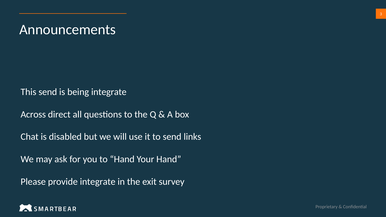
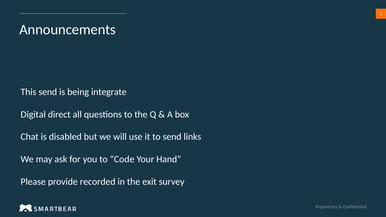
Across: Across -> Digital
to Hand: Hand -> Code
provide integrate: integrate -> recorded
